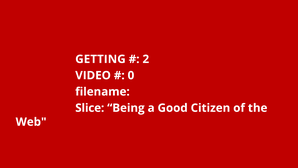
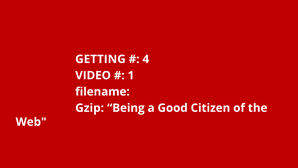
2: 2 -> 4
0: 0 -> 1
Slice: Slice -> Gzip
